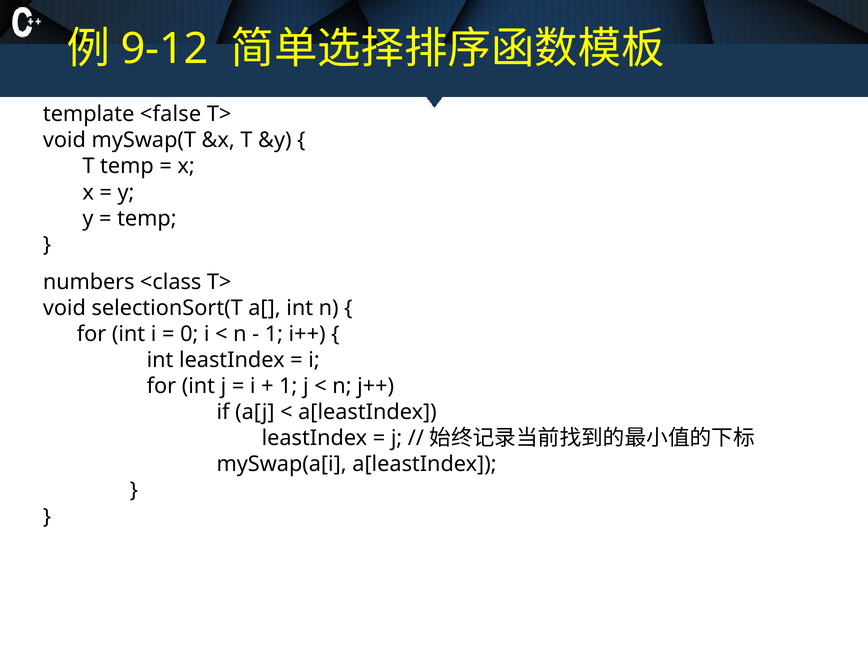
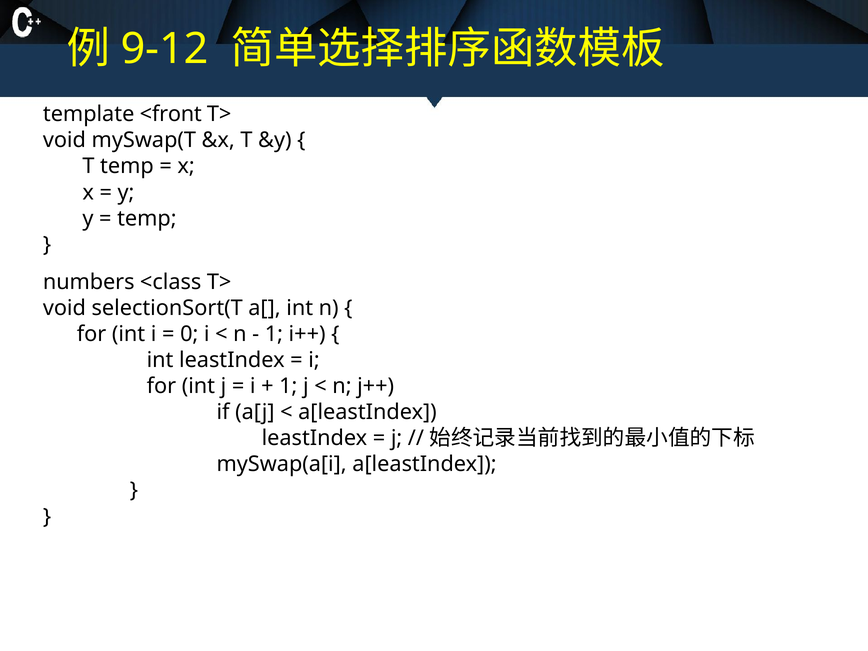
<false: <false -> <front
